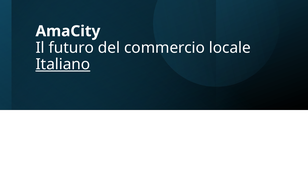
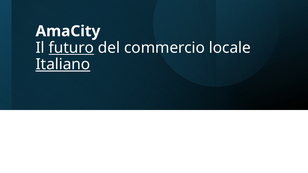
futuro underline: none -> present
